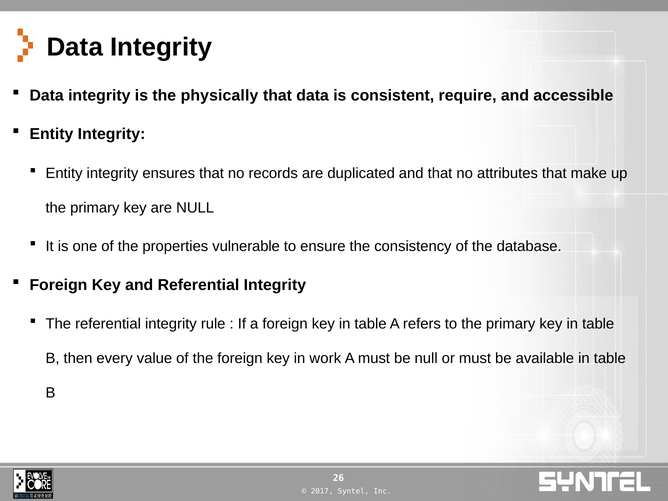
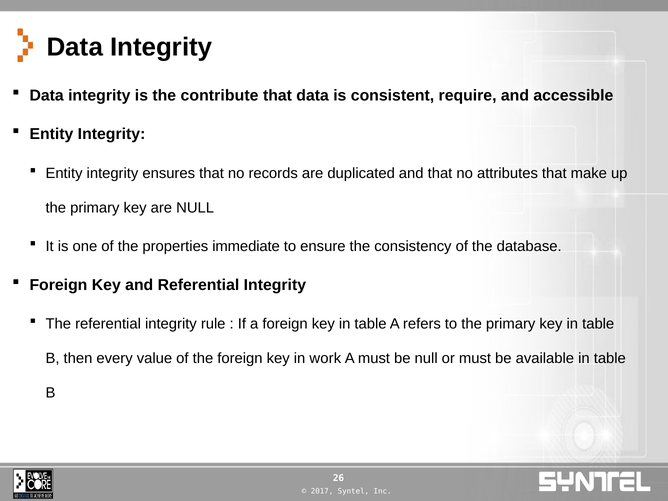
physically: physically -> contribute
vulnerable: vulnerable -> immediate
